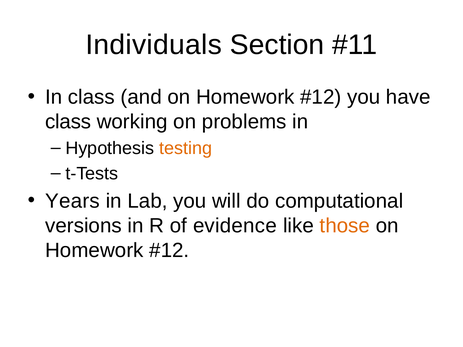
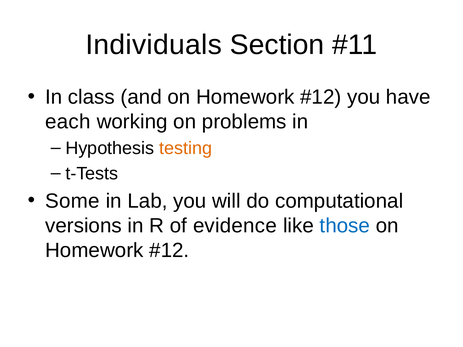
class at (68, 122): class -> each
Years: Years -> Some
those colour: orange -> blue
